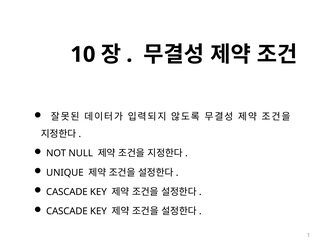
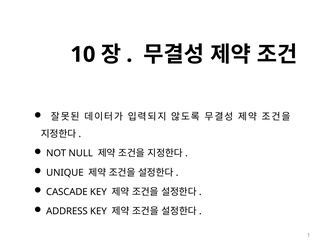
CASCADE at (67, 212): CASCADE -> ADDRESS
